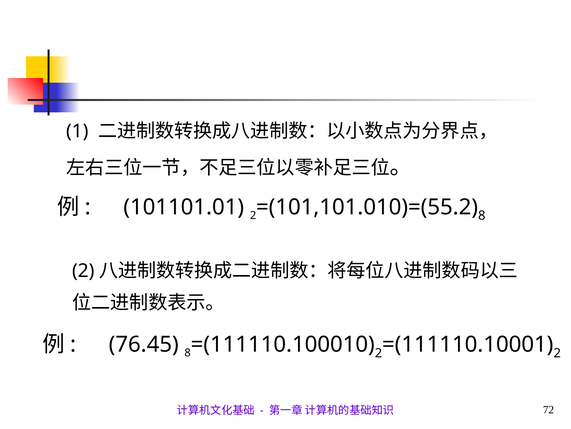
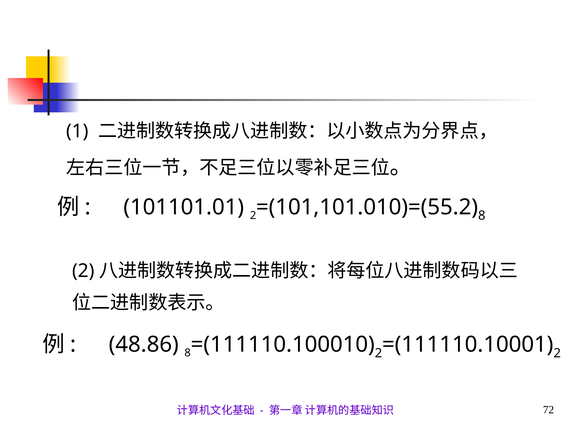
76.45: 76.45 -> 48.86
